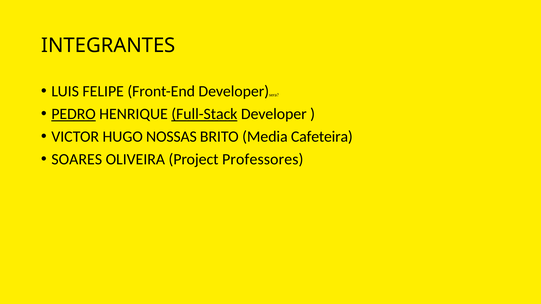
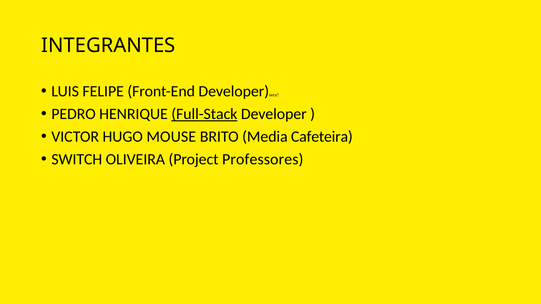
PEDRO underline: present -> none
NOSSAS: NOSSAS -> MOUSE
SOARES: SOARES -> SWITCH
